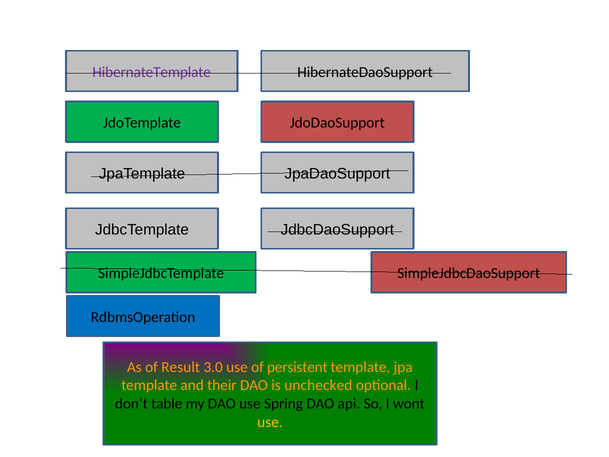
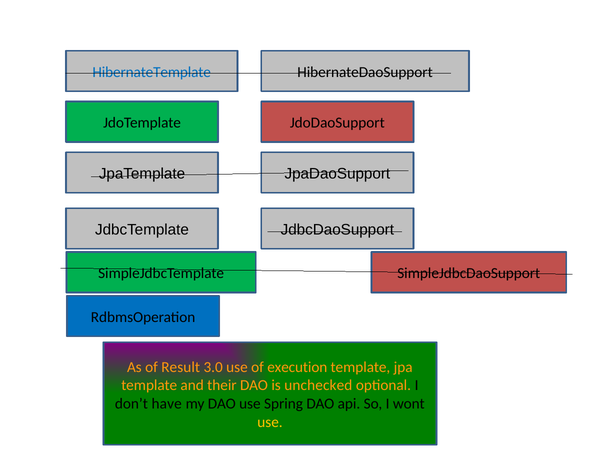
HibernateTemplate colour: purple -> blue
persistent: persistent -> execution
table: table -> have
